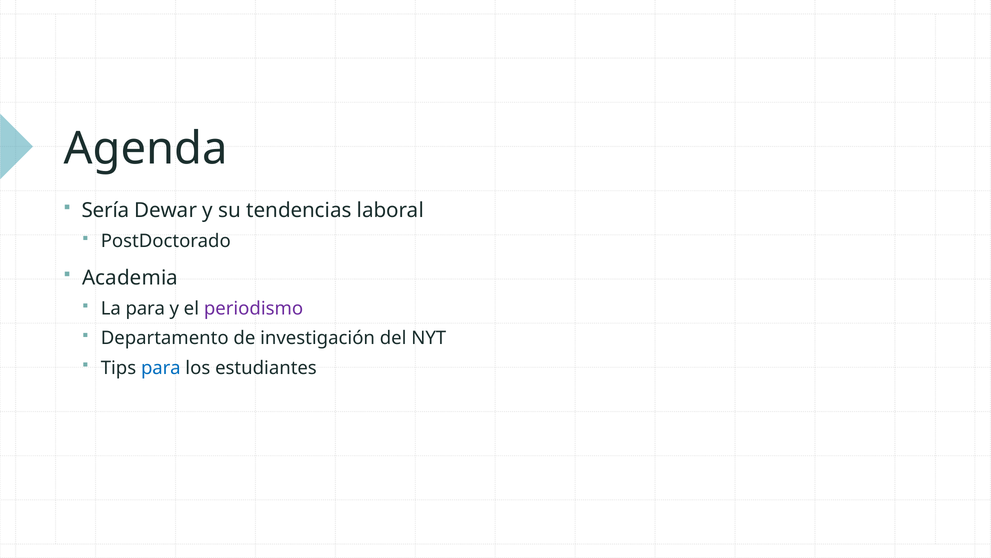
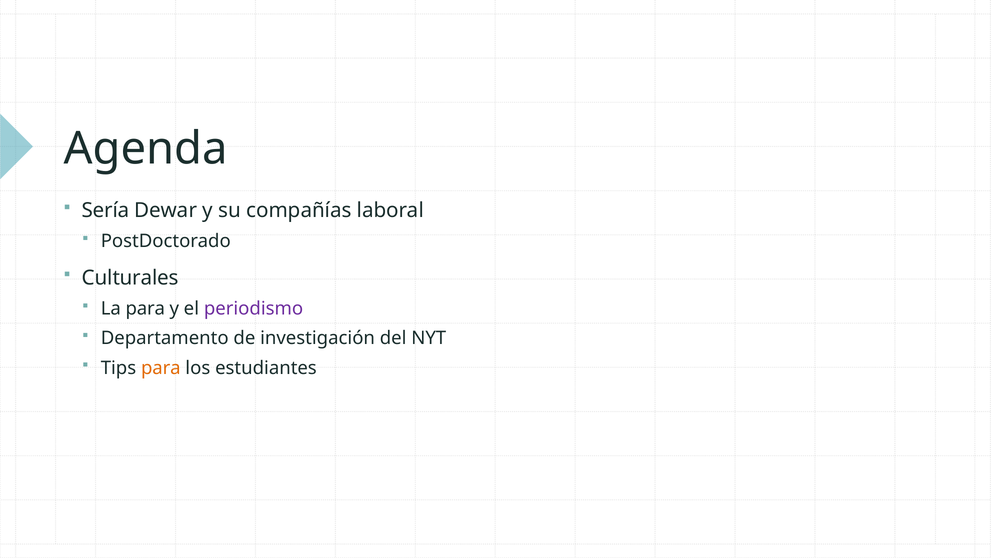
tendencias: tendencias -> compañías
Academia: Academia -> Culturales
para at (161, 368) colour: blue -> orange
